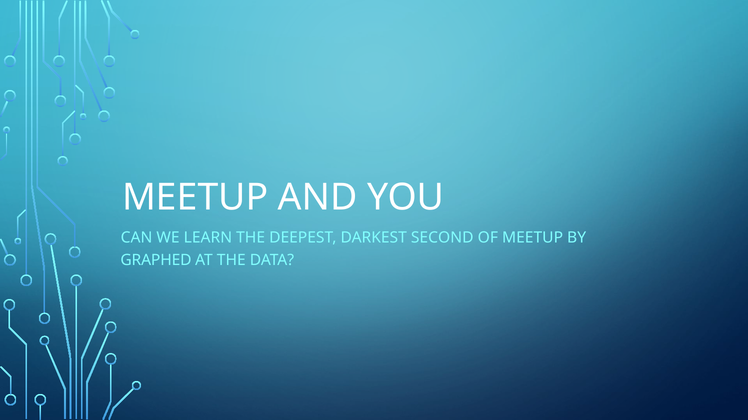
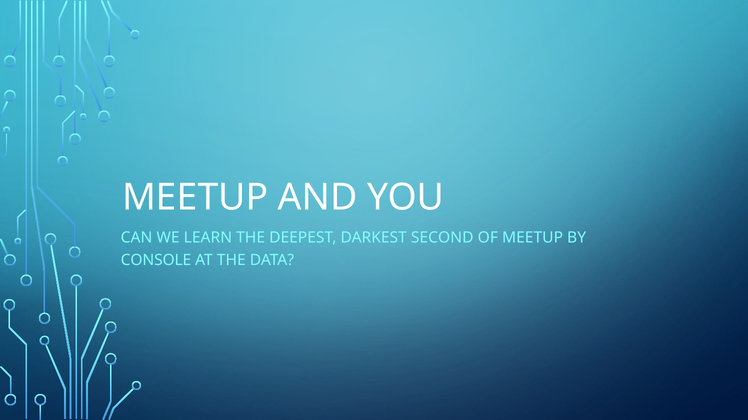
GRAPHED: GRAPHED -> CONSOLE
